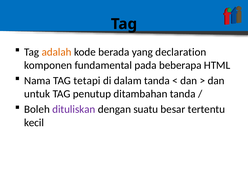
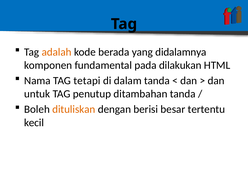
declaration: declaration -> didalamnya
beberapa: beberapa -> dilakukan
dituliskan colour: purple -> orange
suatu: suatu -> berisi
